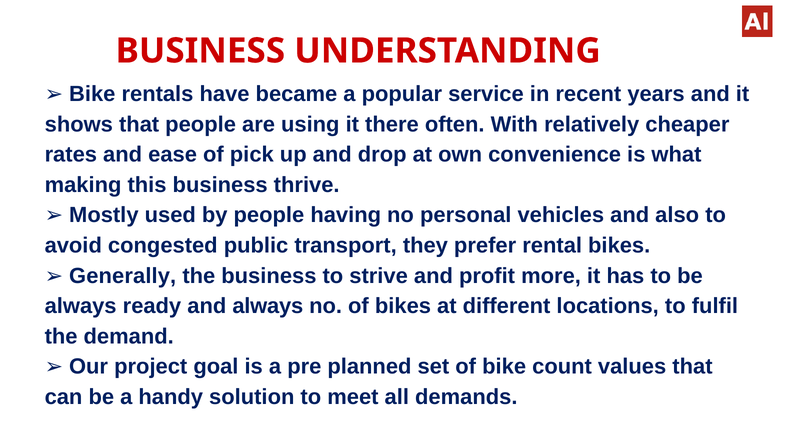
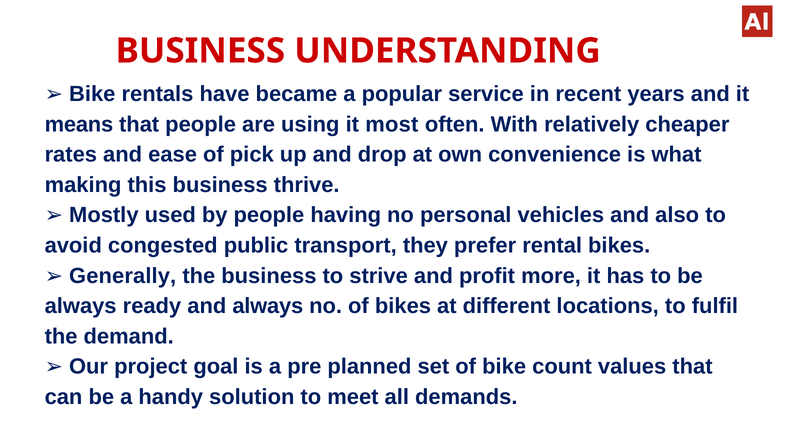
shows: shows -> means
there: there -> most
